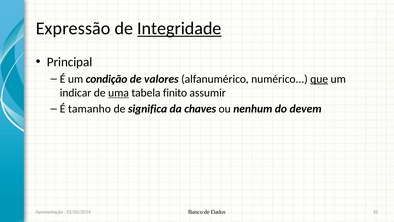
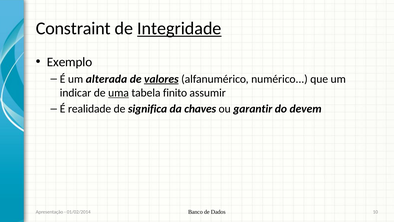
Expressão: Expressão -> Constraint
Principal: Principal -> Exemplo
condição: condição -> alterada
valores underline: none -> present
que underline: present -> none
tamanho: tamanho -> realidade
nenhum: nenhum -> garantir
